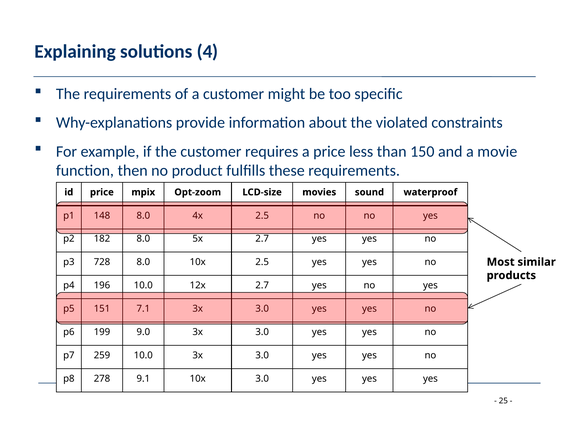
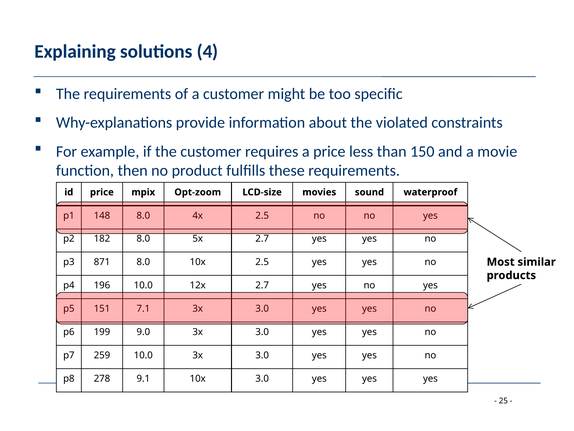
728: 728 -> 871
